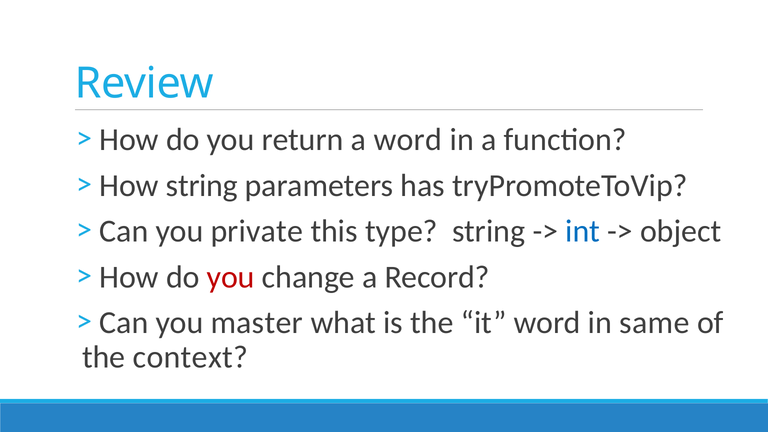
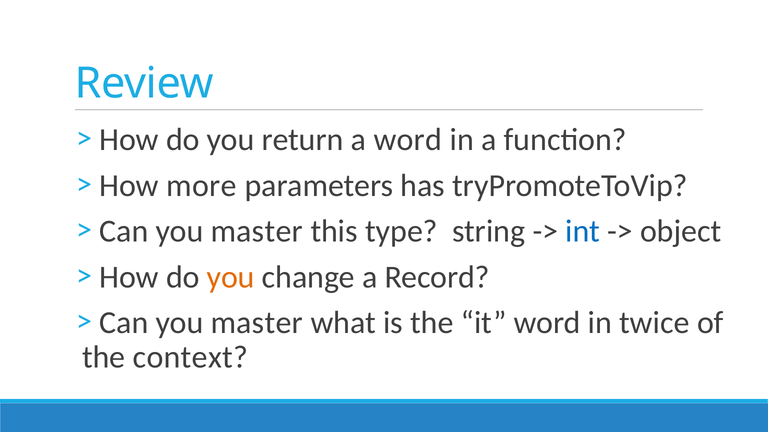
How string: string -> more
private at (257, 231): private -> master
you at (231, 277) colour: red -> orange
same: same -> twice
